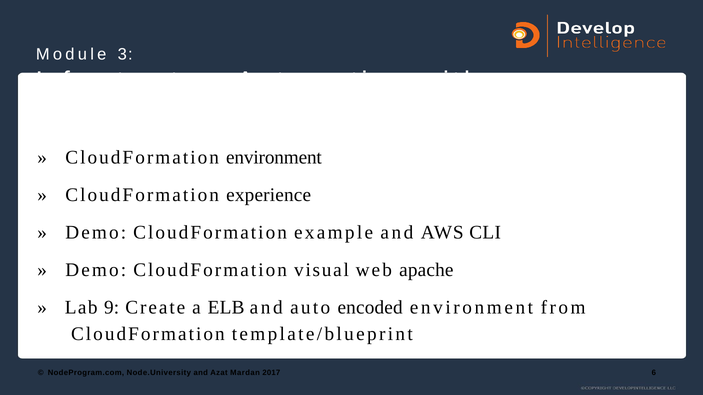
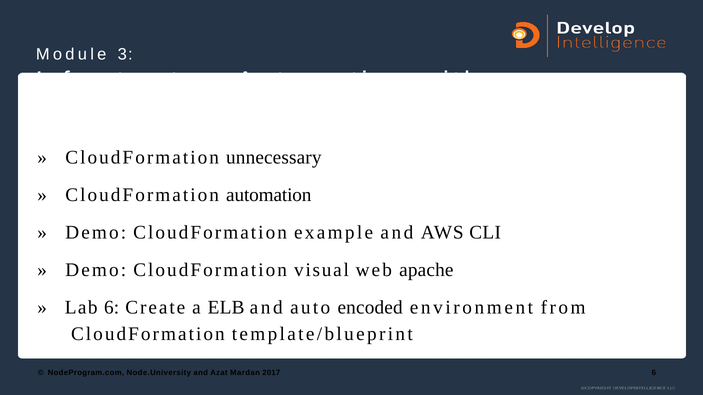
CloudFormation environment: environment -> unnecessary
CloudFormation experience: experience -> automation
Lab 9: 9 -> 6
